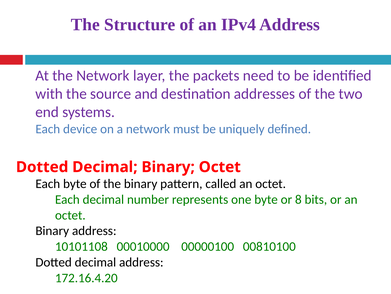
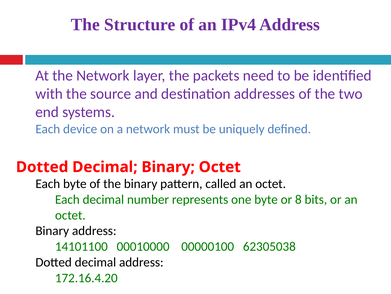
10101108: 10101108 -> 14101100
00810100: 00810100 -> 62305038
